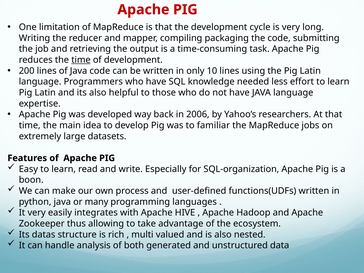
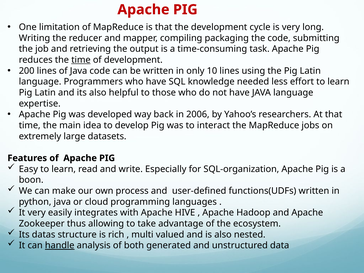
familiar: familiar -> interact
many: many -> cloud
handle underline: none -> present
